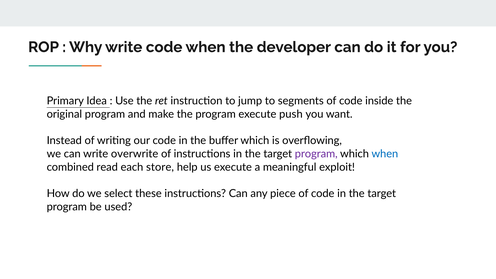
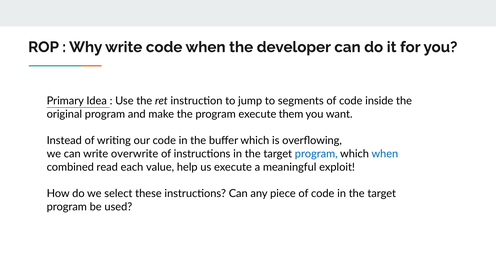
push: push -> them
program at (316, 154) colour: purple -> blue
store: store -> value
